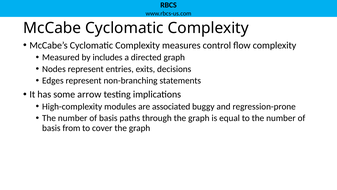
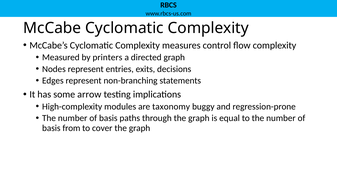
includes: includes -> printers
associated: associated -> taxonomy
